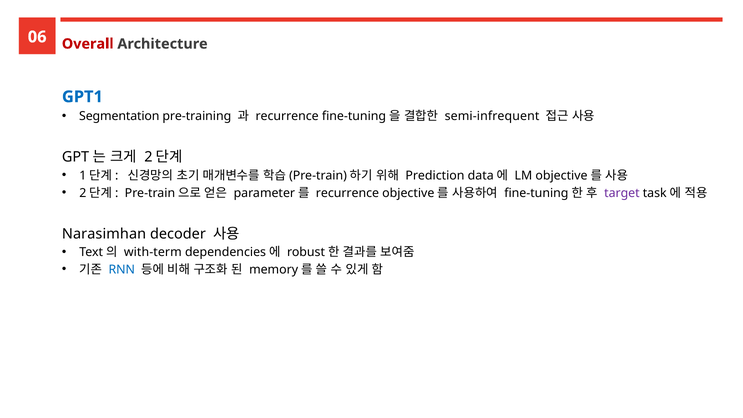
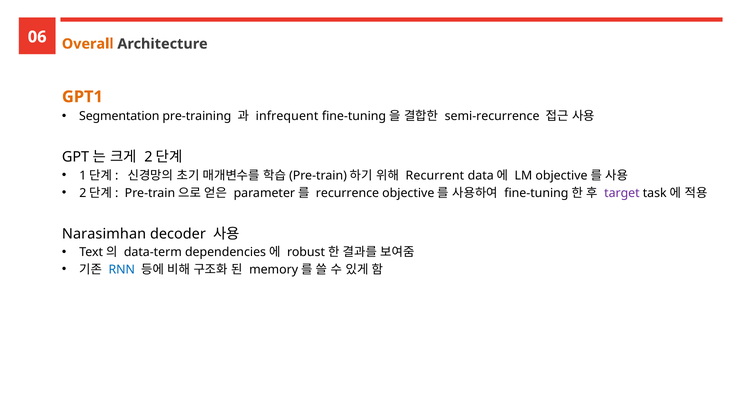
Overall colour: red -> orange
GPT1 colour: blue -> orange
recurrence at (287, 116): recurrence -> infrequent
semi-infrequent: semi-infrequent -> semi-recurrence
Prediction: Prediction -> Recurrent
with-term: with-term -> data-term
